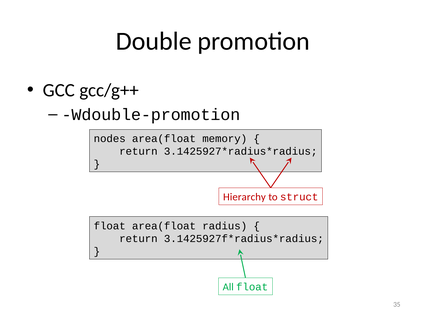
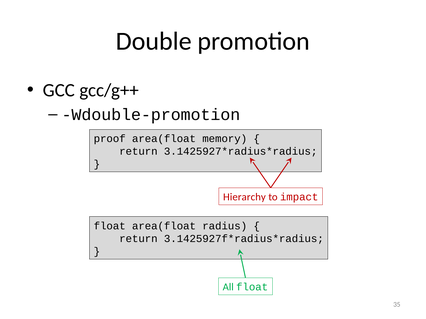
nodes: nodes -> proof
struct: struct -> impact
